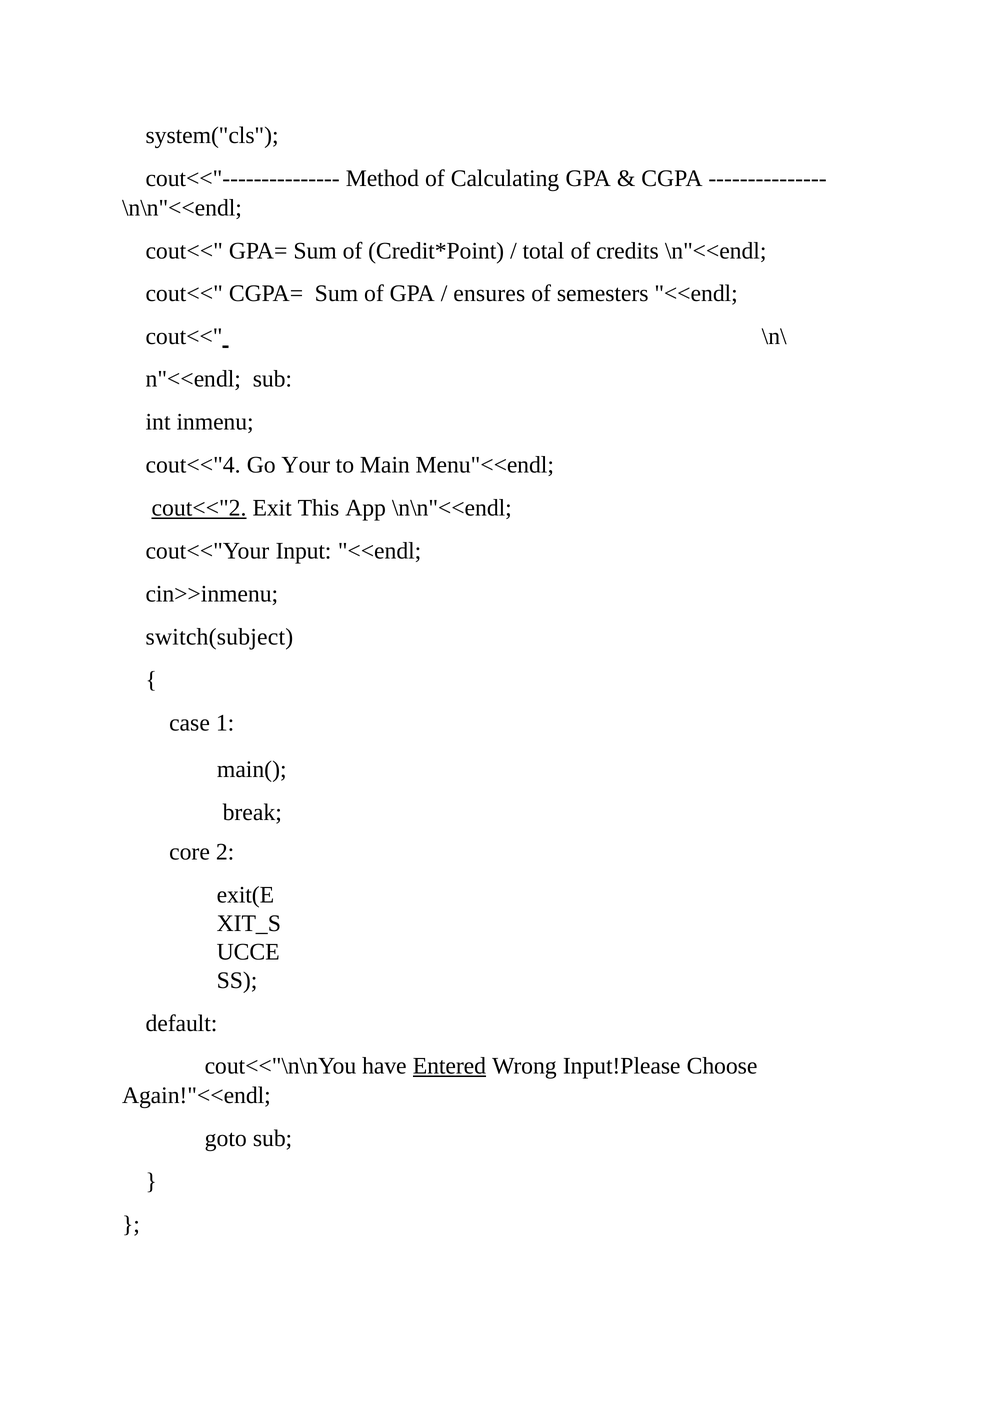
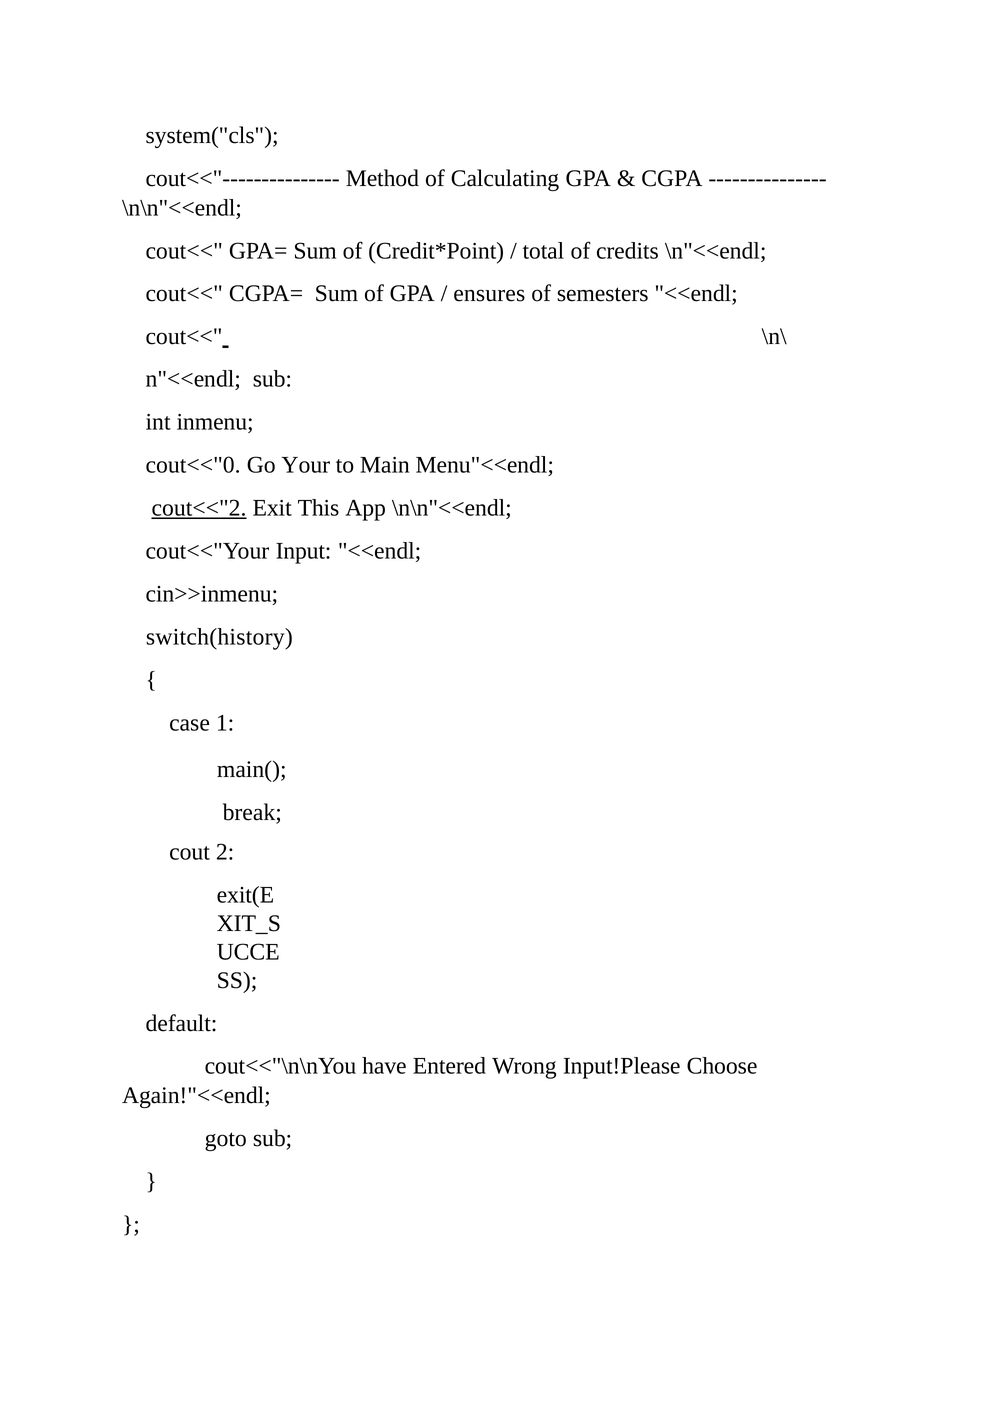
cout<<"4: cout<<"4 -> cout<<"0
switch(subject: switch(subject -> switch(history
core: core -> cout
Entered underline: present -> none
